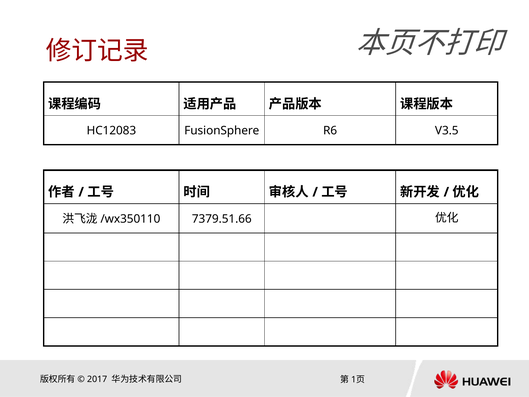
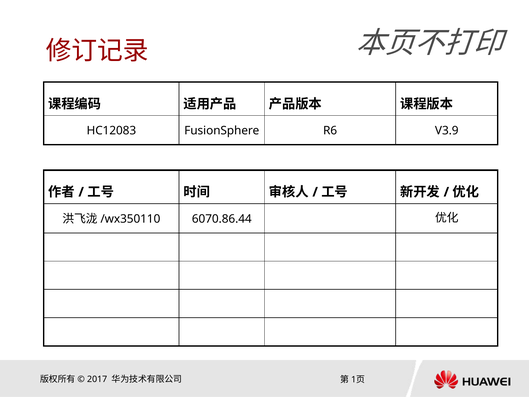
V3.5: V3.5 -> V3.9
7379.51.66: 7379.51.66 -> 6070.86.44
